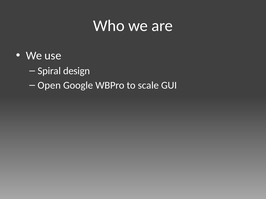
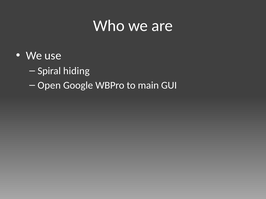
design: design -> hiding
scale: scale -> main
